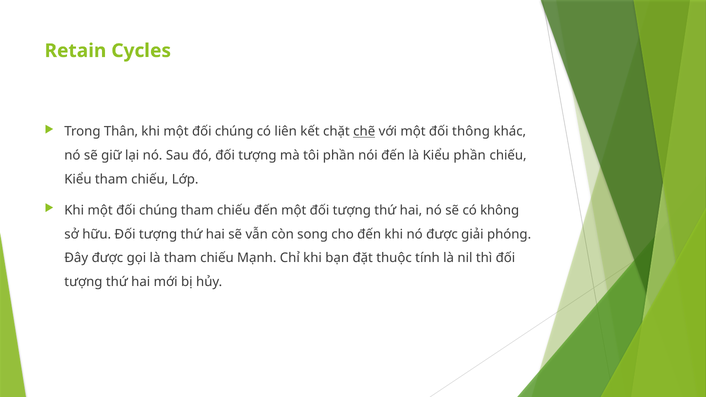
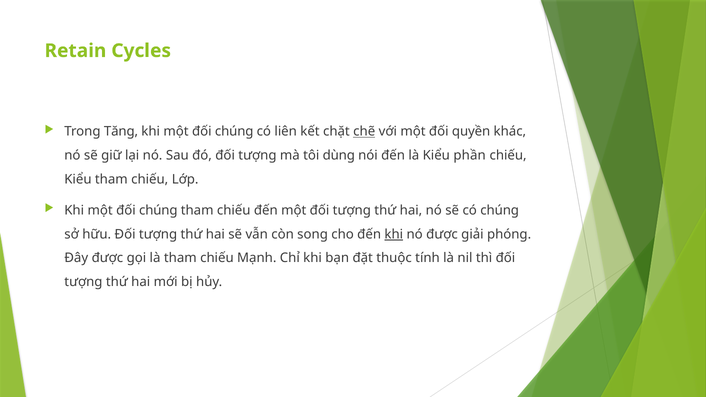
Thân: Thân -> Tăng
thông: thông -> quyền
tôi phần: phần -> dùng
có không: không -> chúng
khi at (394, 234) underline: none -> present
